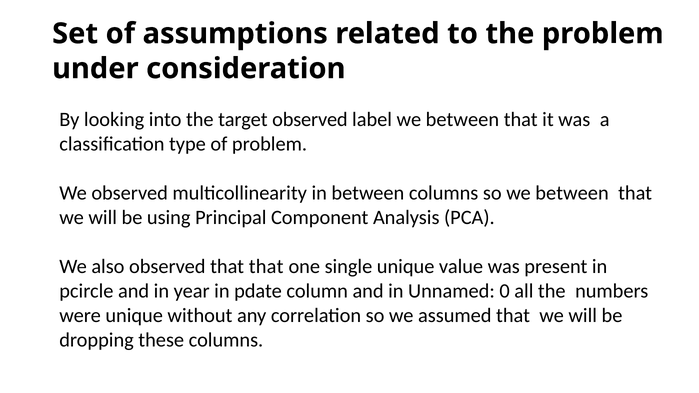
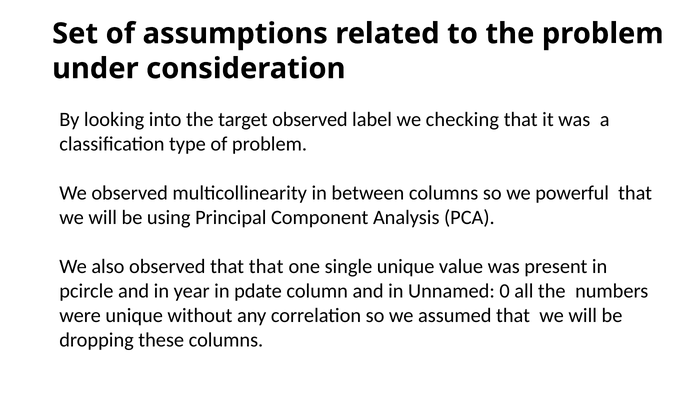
label we between: between -> checking
so we between: between -> powerful
